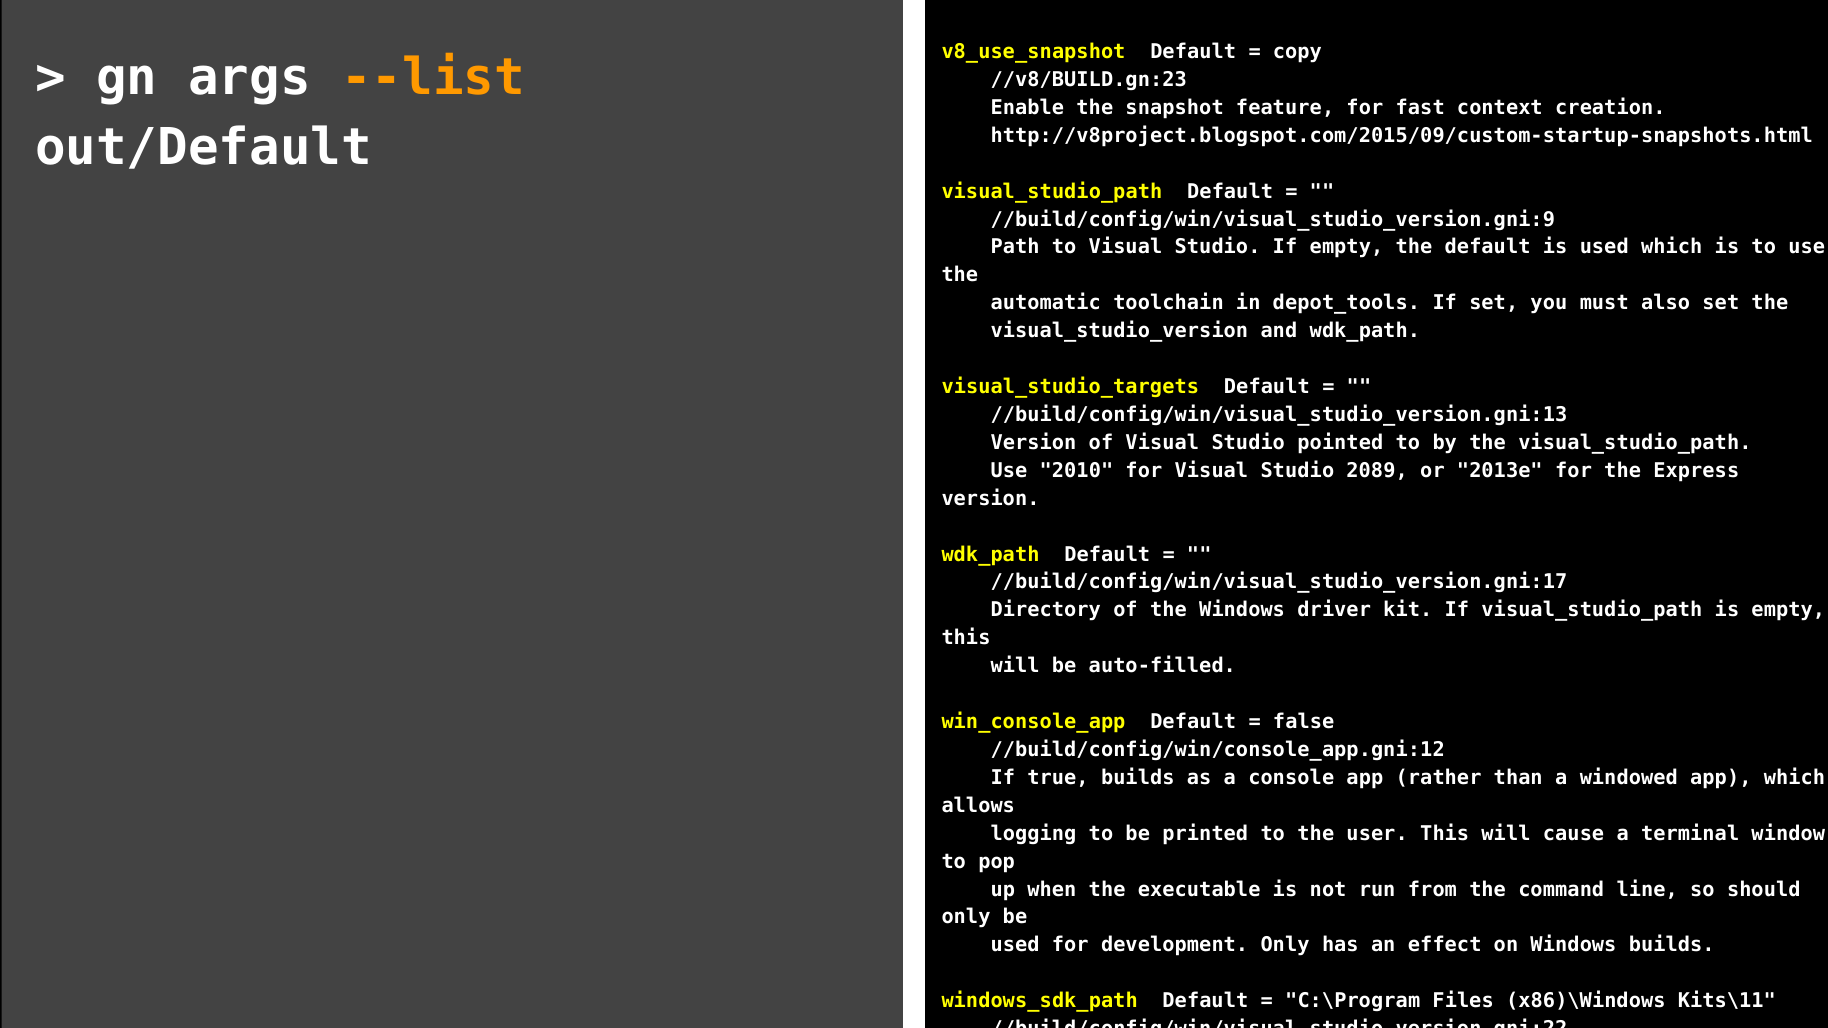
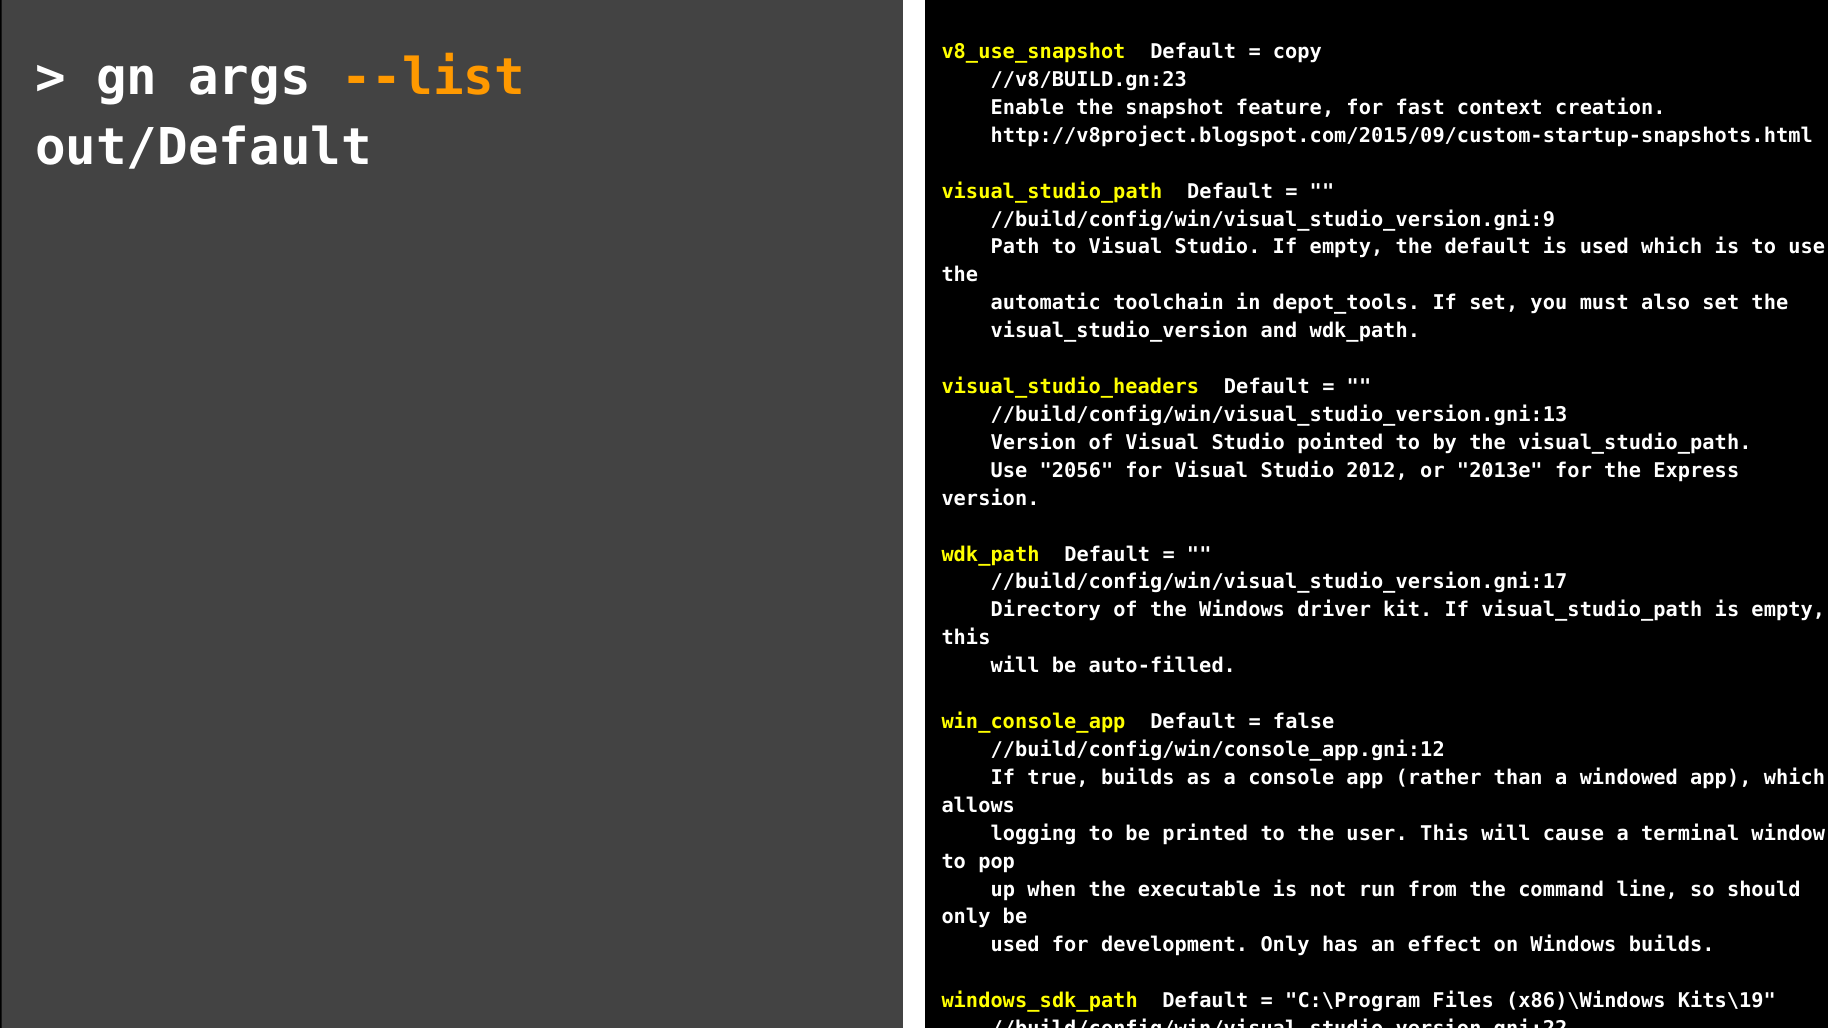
visual_studio_targets: visual_studio_targets -> visual_studio_headers
2010: 2010 -> 2056
2089: 2089 -> 2012
Kits\11: Kits\11 -> Kits\19
